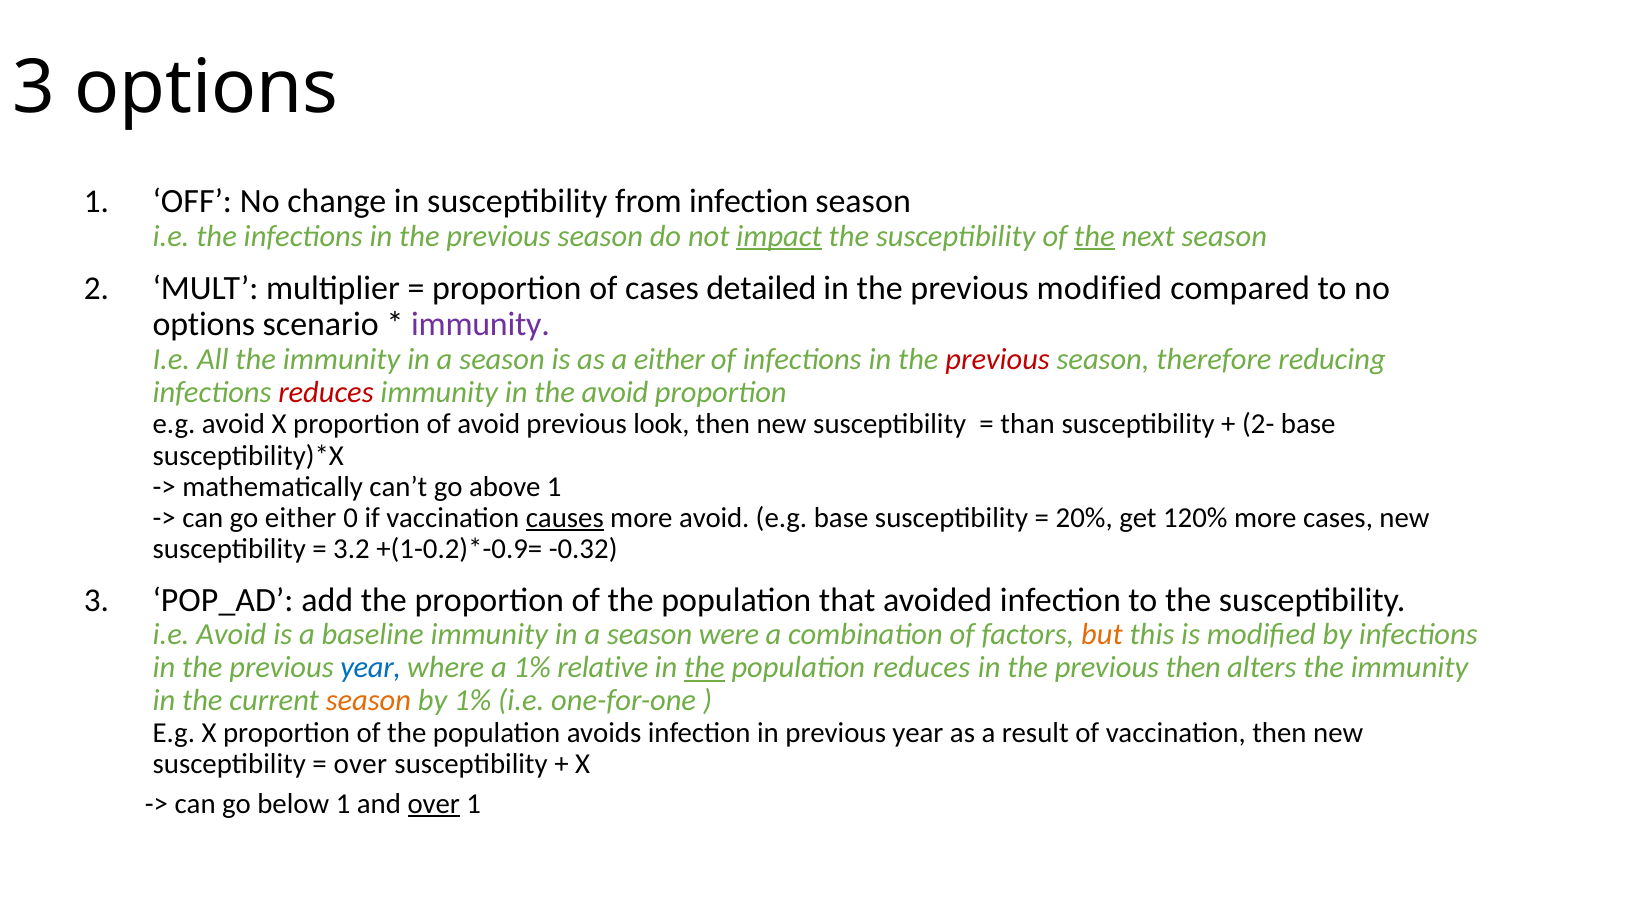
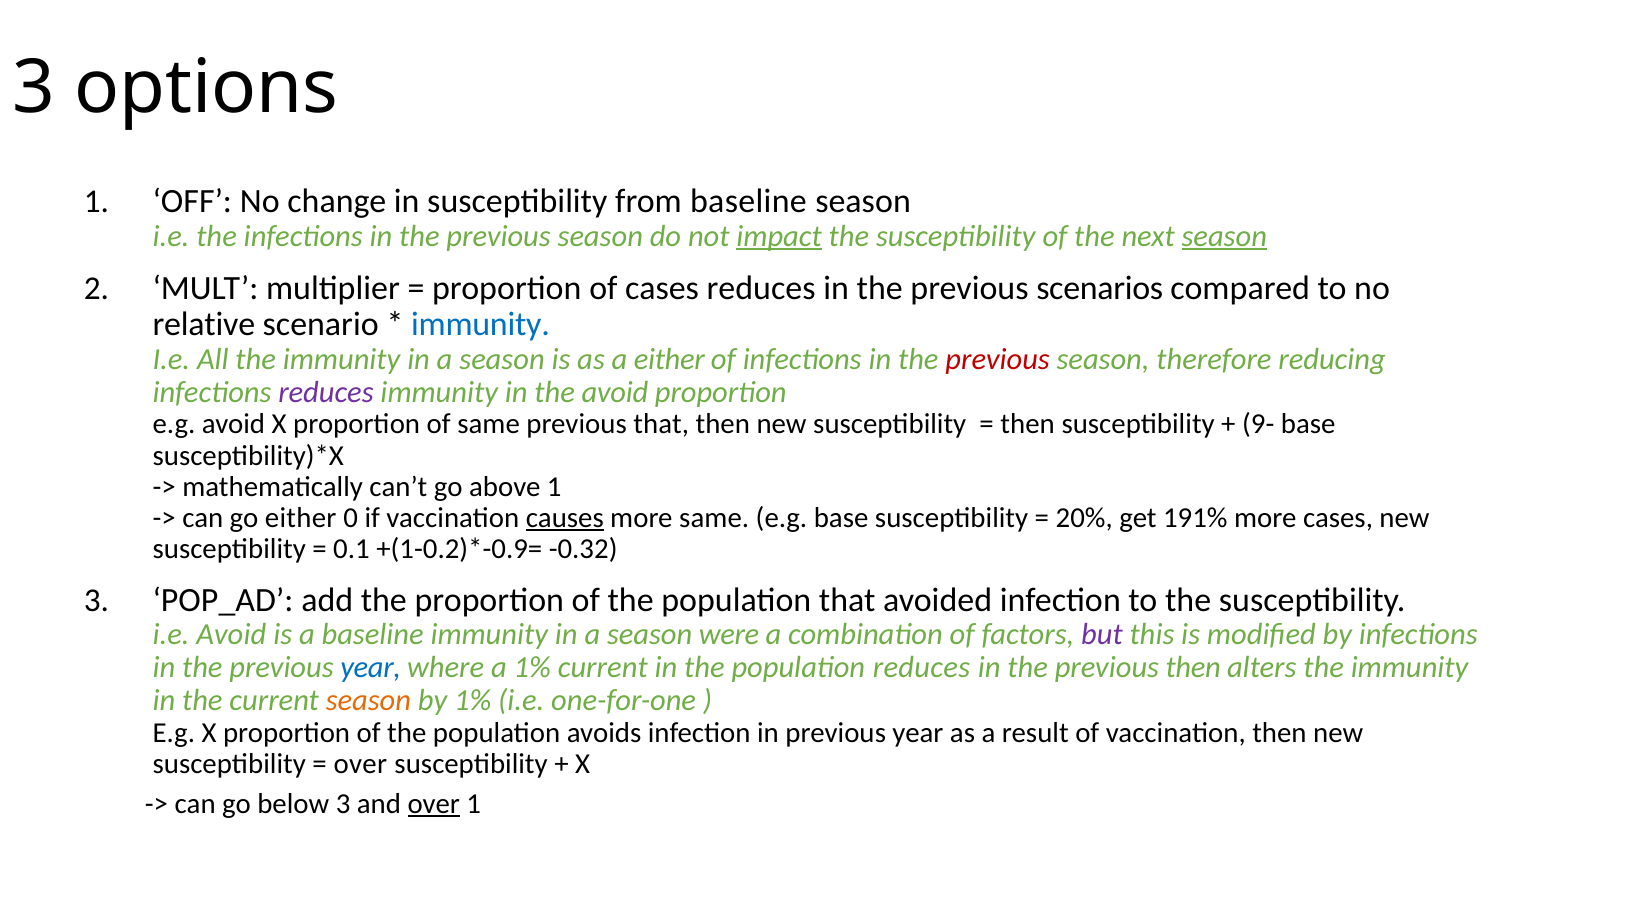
from infection: infection -> baseline
the at (1094, 236) underline: present -> none
season at (1224, 236) underline: none -> present
cases detailed: detailed -> reduces
previous modified: modified -> scenarios
options at (204, 324): options -> relative
immunity at (481, 324) colour: purple -> blue
reduces at (326, 392) colour: red -> purple
of avoid: avoid -> same
previous look: look -> that
than at (1028, 424): than -> then
2-: 2- -> 9-
more avoid: avoid -> same
120%: 120% -> 191%
3.2: 3.2 -> 0.1
but colour: orange -> purple
1% relative: relative -> current
the at (704, 668) underline: present -> none
below 1: 1 -> 3
